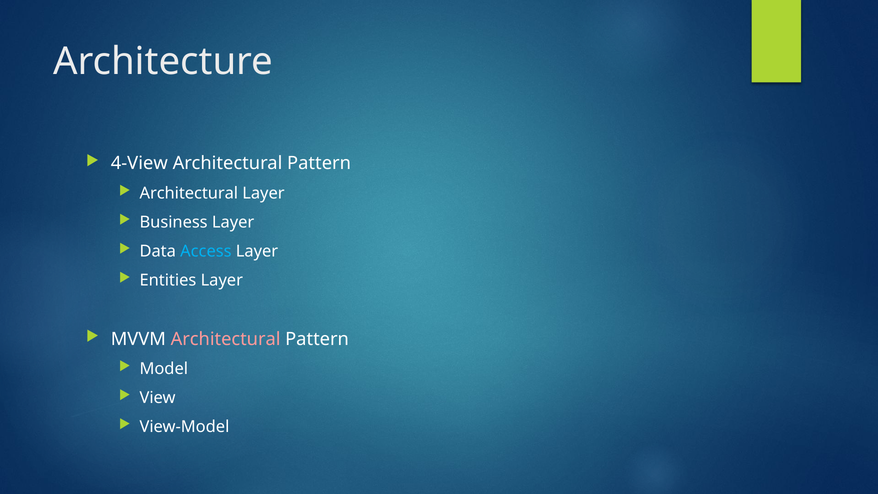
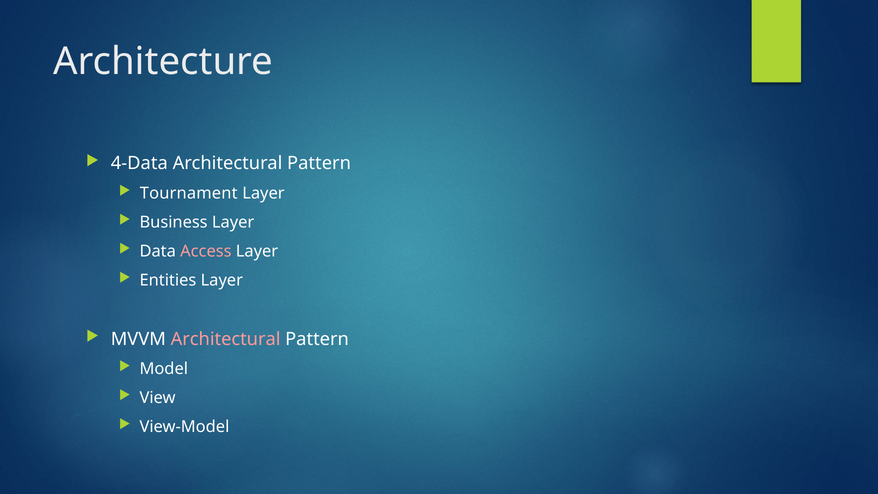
4-View: 4-View -> 4-Data
Architectural at (189, 193): Architectural -> Tournament
Access colour: light blue -> pink
